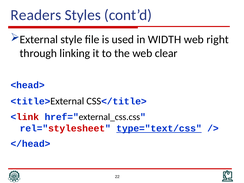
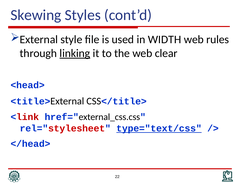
Readers: Readers -> Skewing
right: right -> rules
linking underline: none -> present
